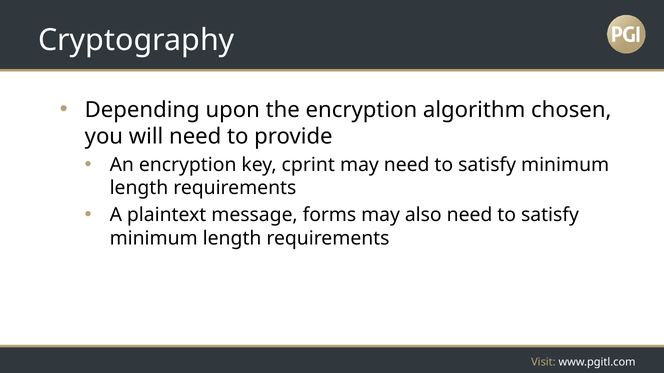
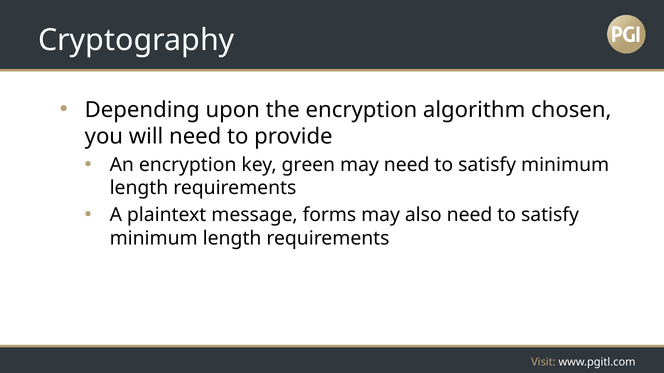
cprint: cprint -> green
